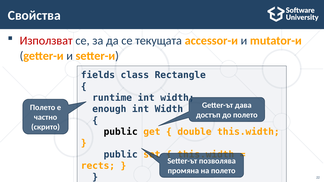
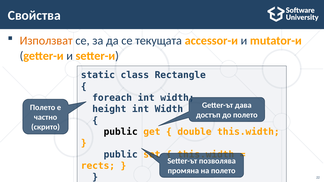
Използват colour: red -> orange
fields: fields -> static
runtime: runtime -> foreach
enough: enough -> height
